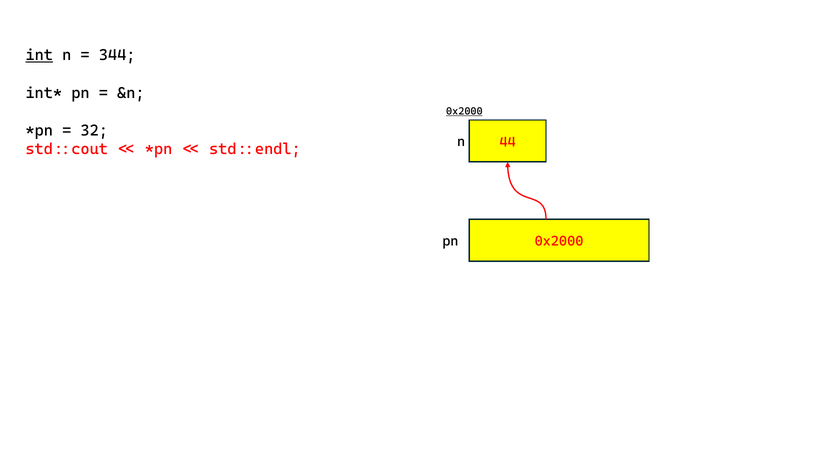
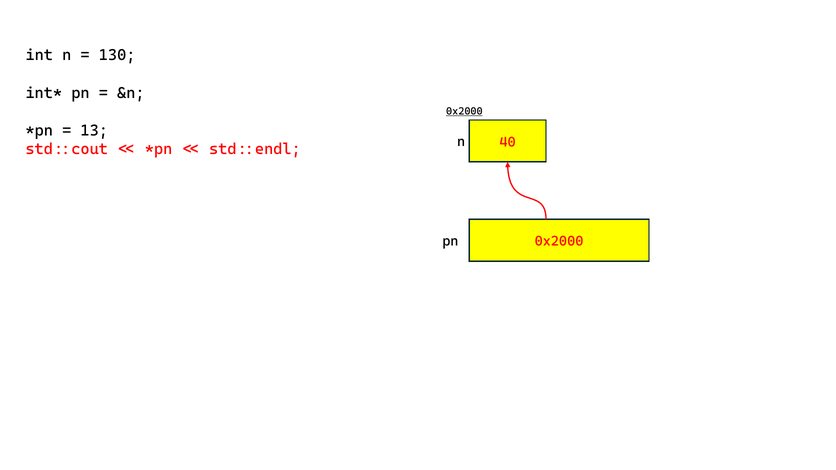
int underline: present -> none
344: 344 -> 130
32: 32 -> 13
44: 44 -> 40
